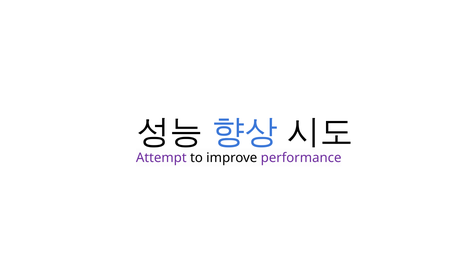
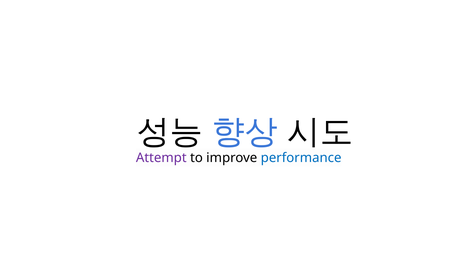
performance colour: purple -> blue
